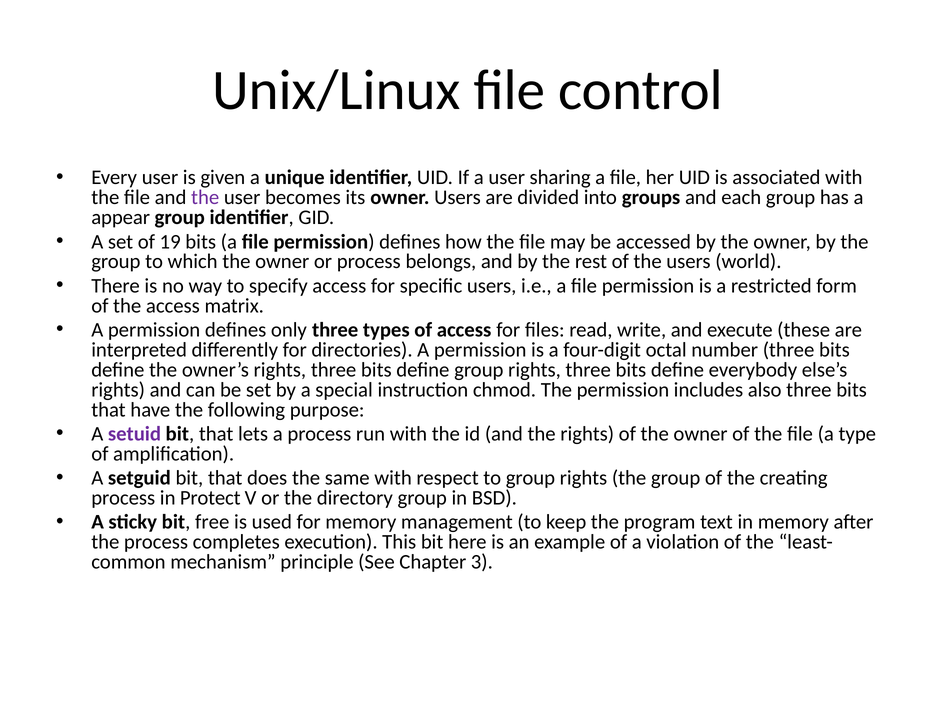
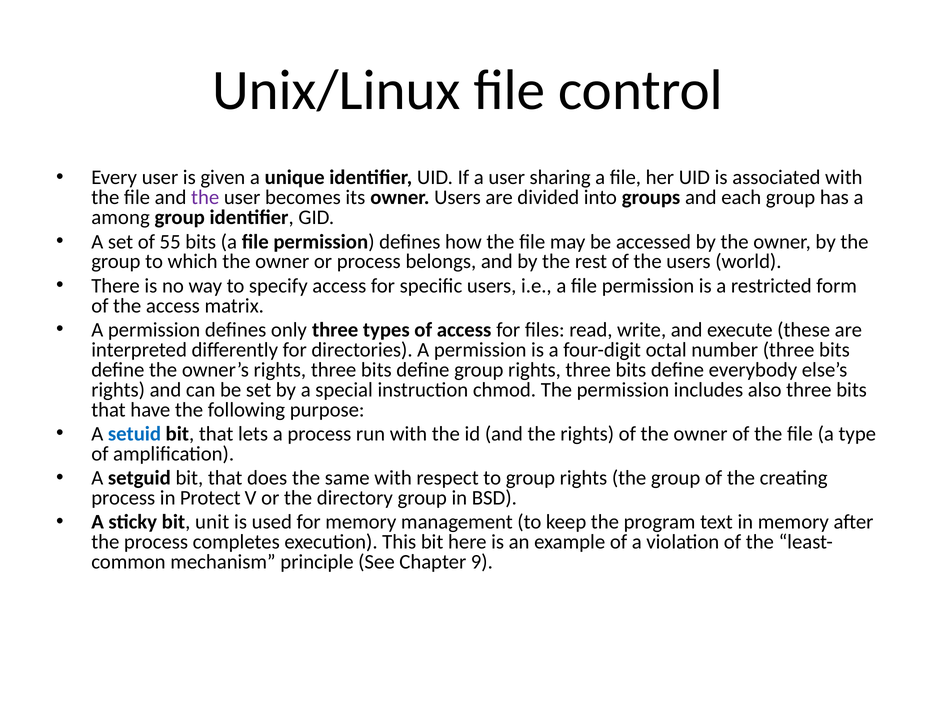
appear: appear -> among
19: 19 -> 55
setuid colour: purple -> blue
free: free -> unit
3: 3 -> 9
